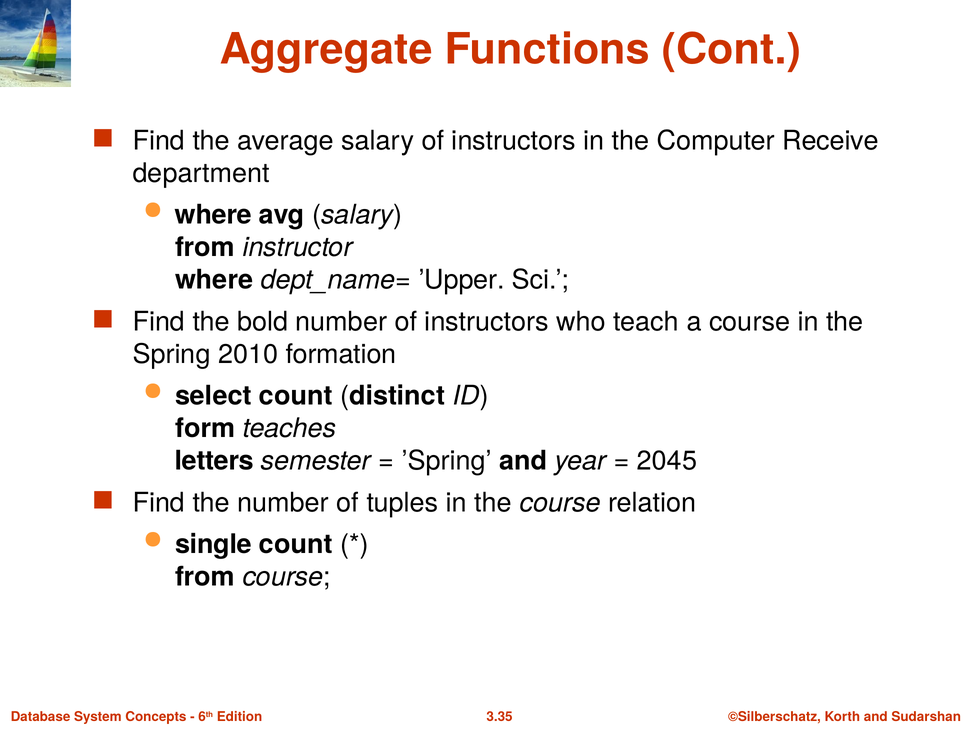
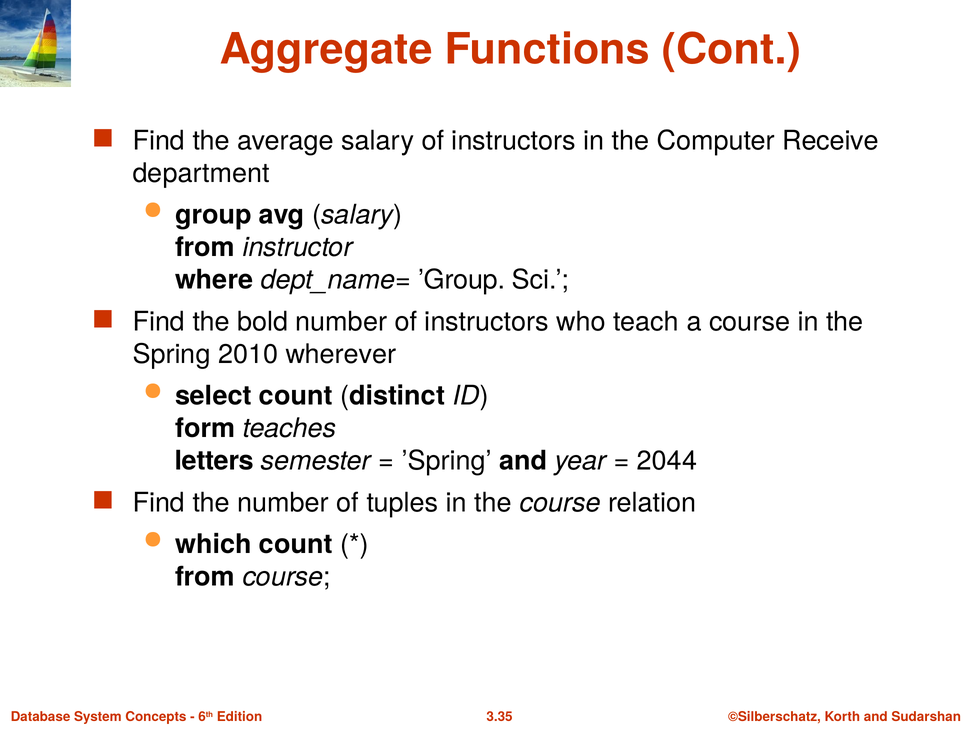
where at (213, 215): where -> group
’Upper: ’Upper -> ’Group
formation: formation -> wherever
2045: 2045 -> 2044
single: single -> which
